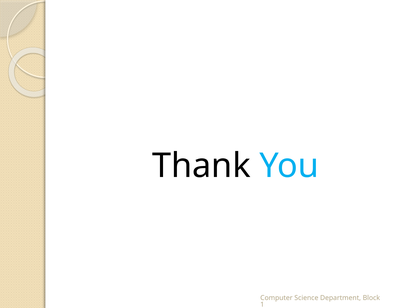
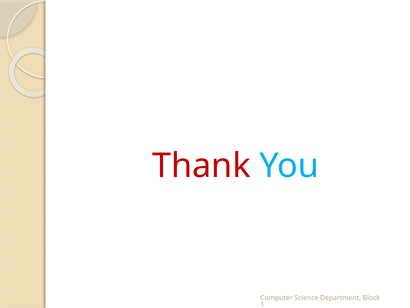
Thank colour: black -> red
